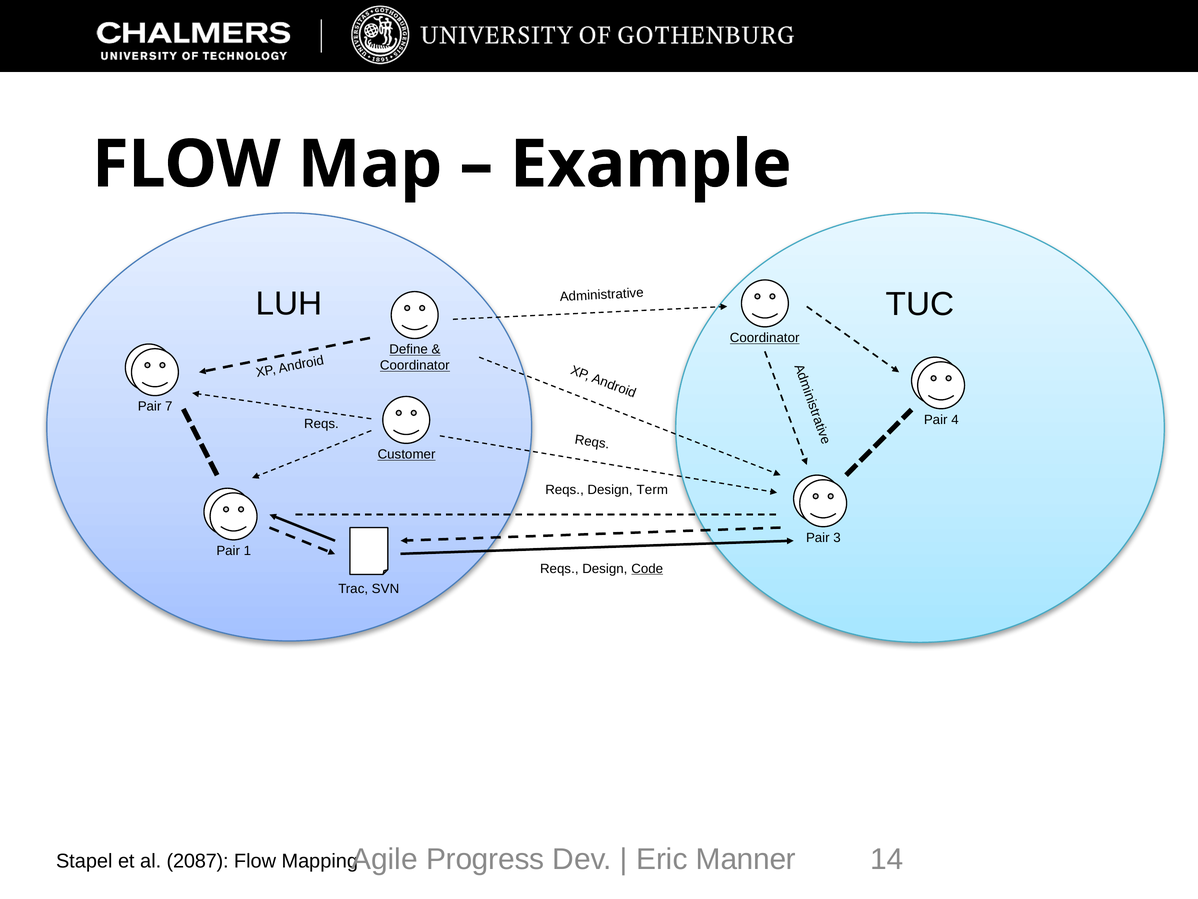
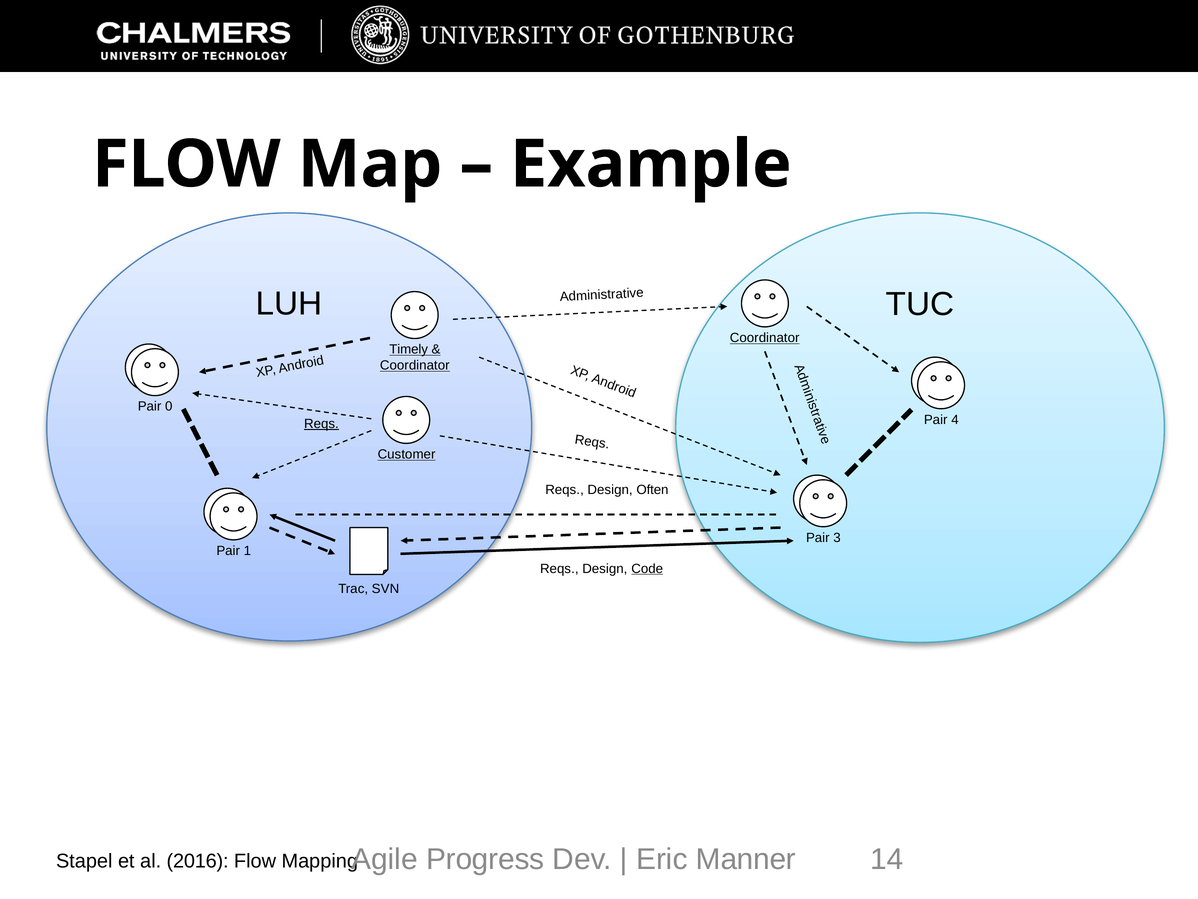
Define: Define -> Timely
7: 7 -> 0
Reqs at (321, 424) underline: none -> present
Term: Term -> Often
2087: 2087 -> 2016
